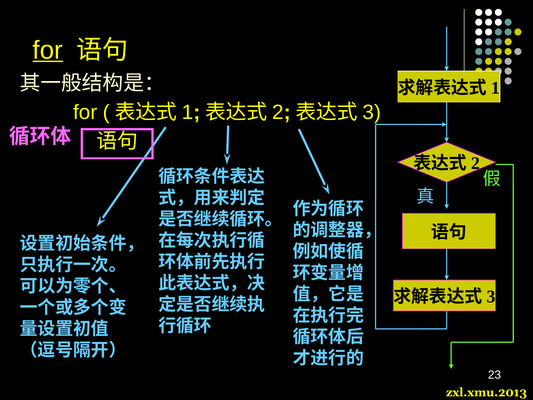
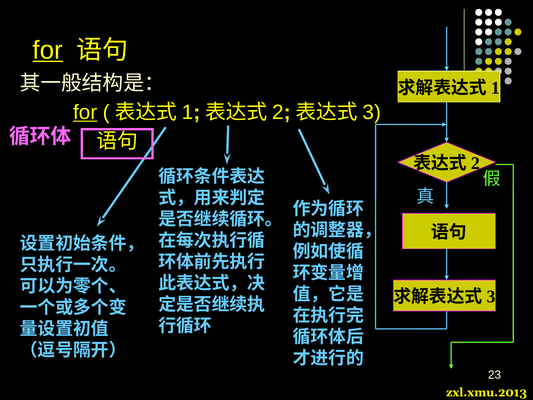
for at (85, 112) underline: none -> present
